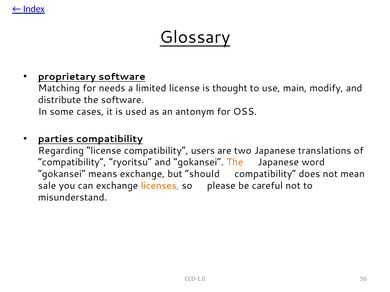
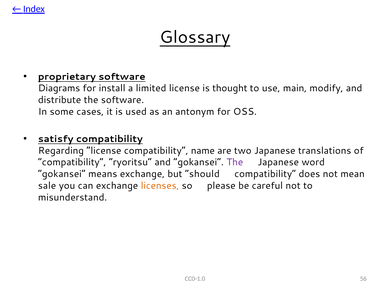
Matching: Matching -> Diagrams
needs: needs -> install
parties: parties -> satisfy
users: users -> name
The at (235, 163) colour: orange -> purple
